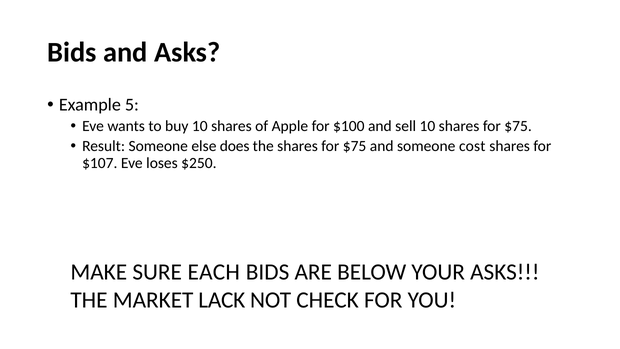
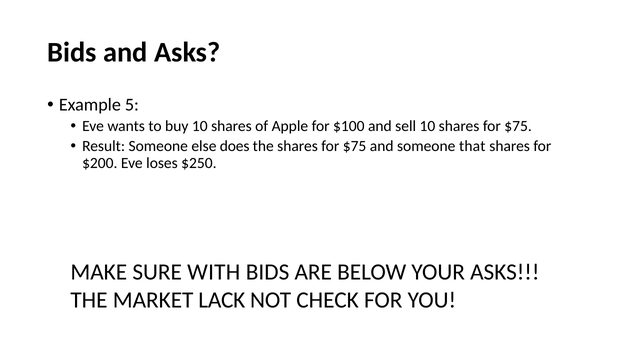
cost: cost -> that
$107: $107 -> $200
EACH: EACH -> WITH
